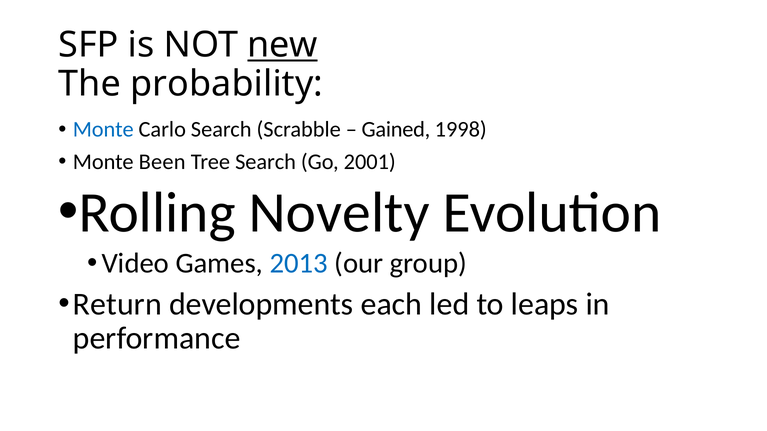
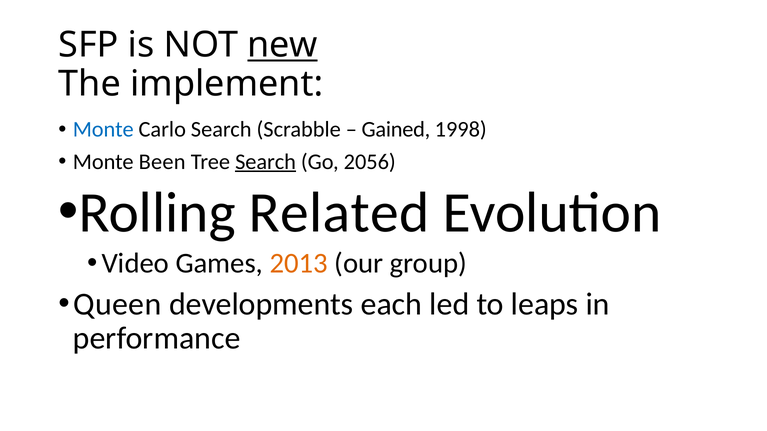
probability: probability -> implement
Search at (266, 162) underline: none -> present
2001: 2001 -> 2056
Novelty: Novelty -> Related
2013 colour: blue -> orange
Return: Return -> Queen
